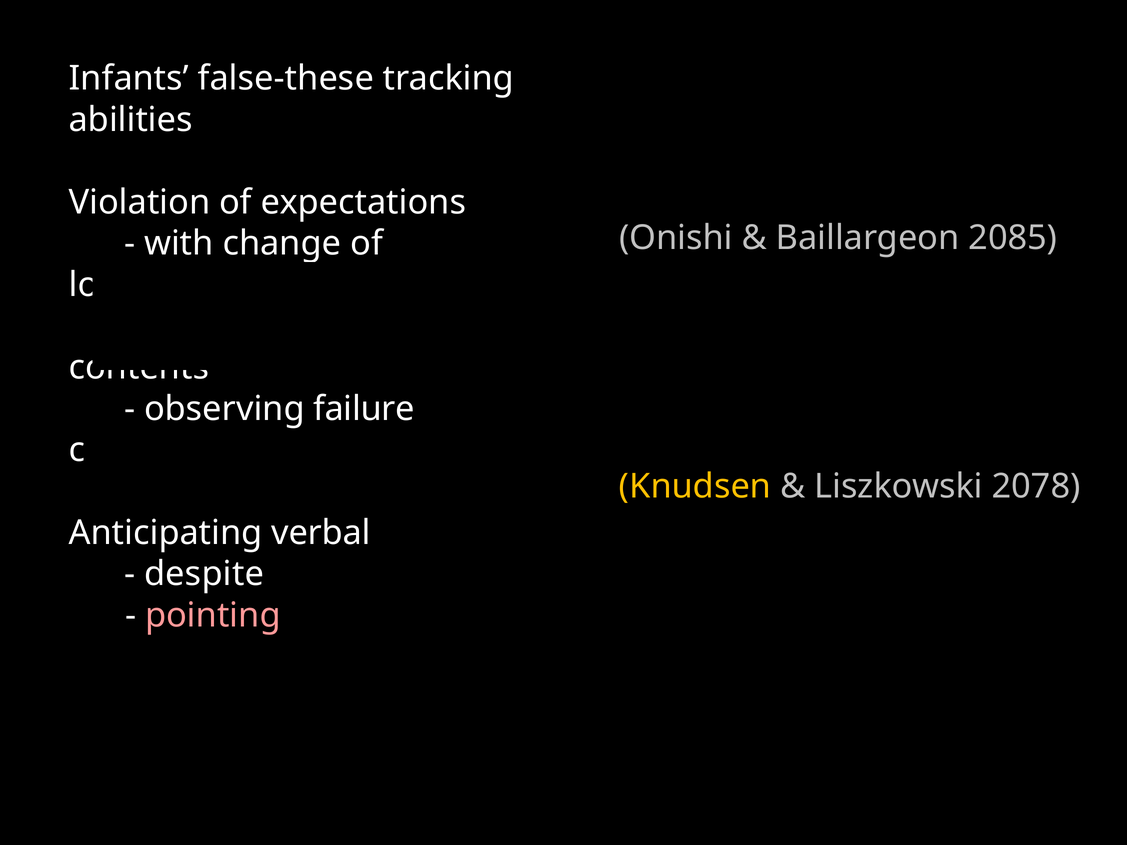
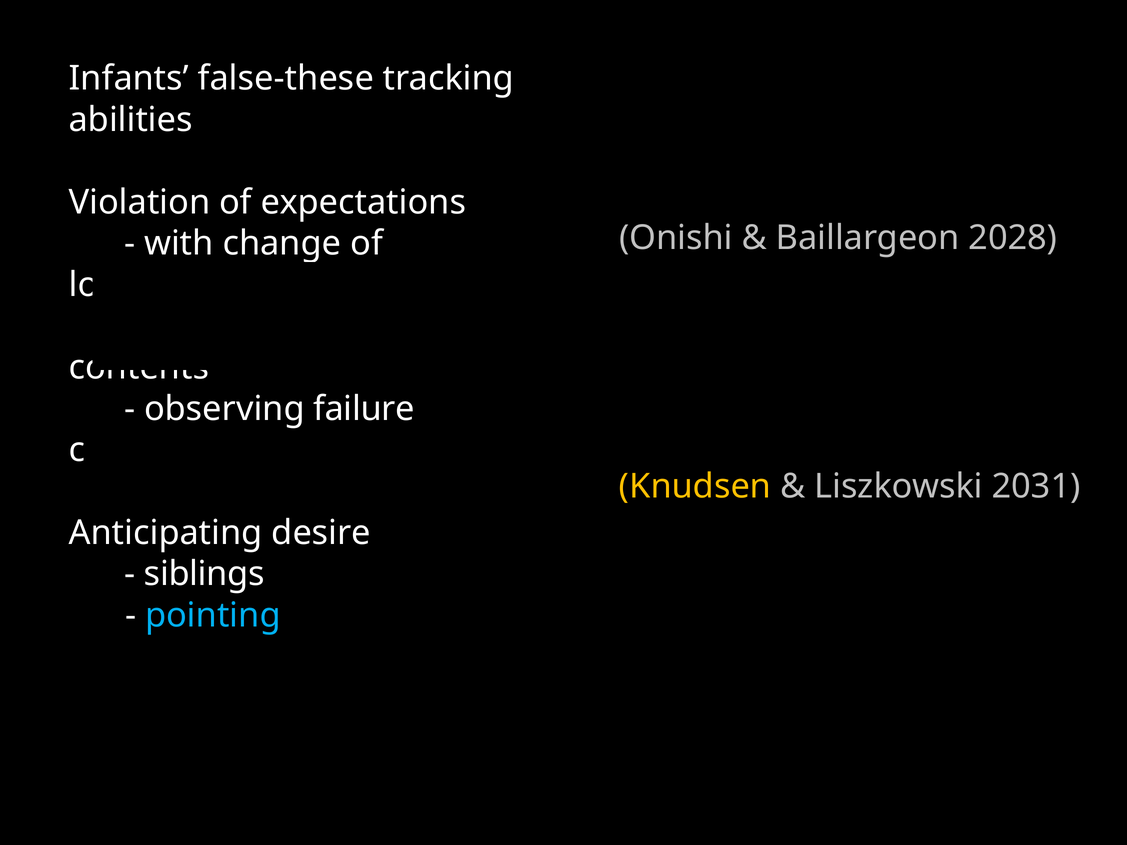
2085: 2085 -> 2028
2078: 2078 -> 2031
verbal: verbal -> desire
despite: despite -> siblings
pointing colour: pink -> light blue
